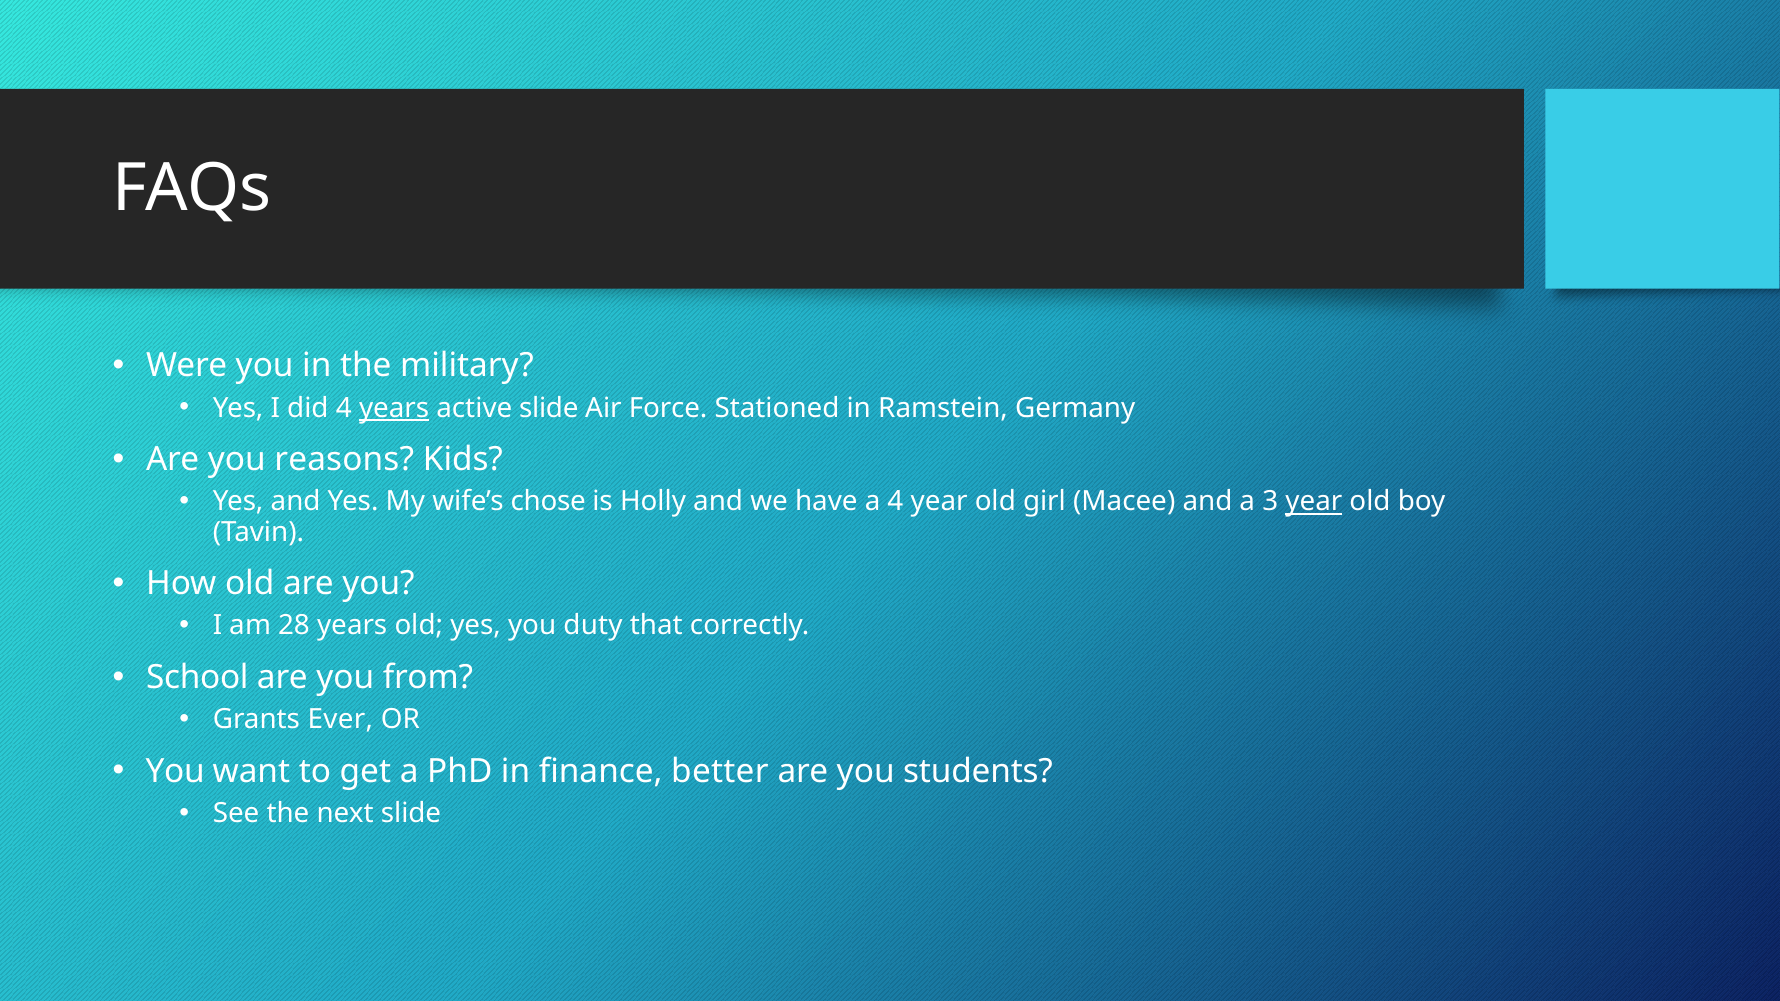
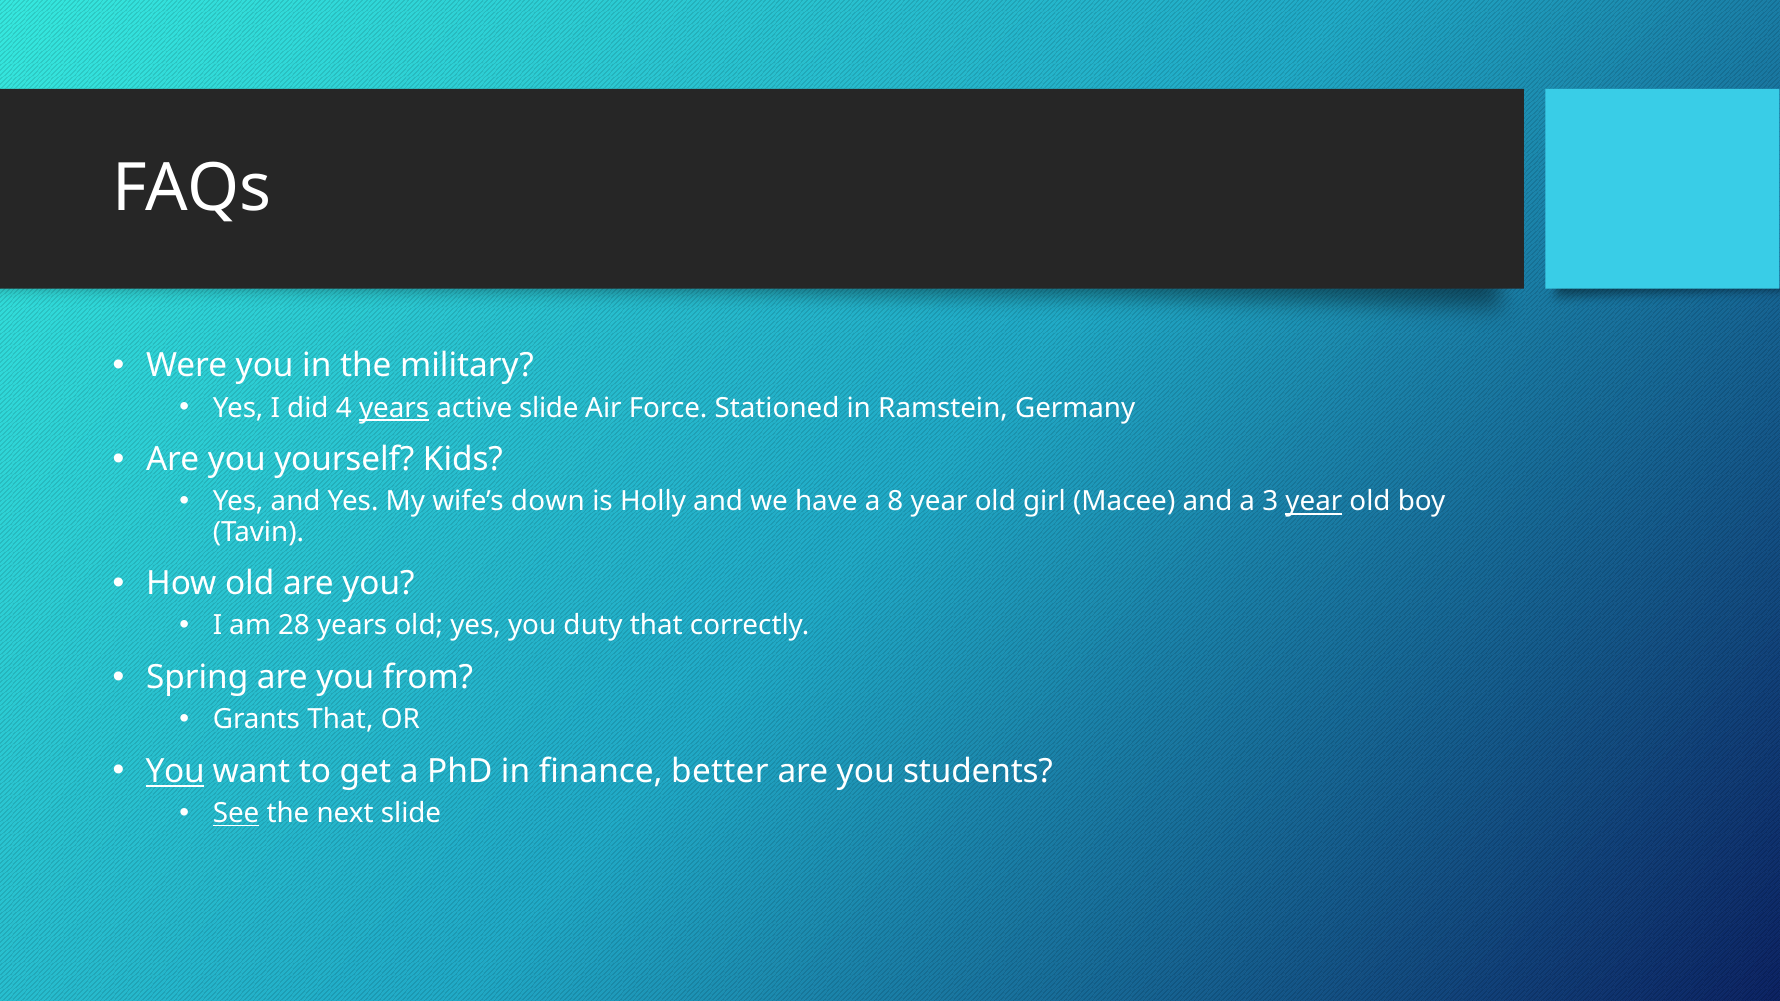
reasons: reasons -> yourself
chose: chose -> down
a 4: 4 -> 8
School: School -> Spring
Grants Ever: Ever -> That
You at (175, 771) underline: none -> present
See underline: none -> present
